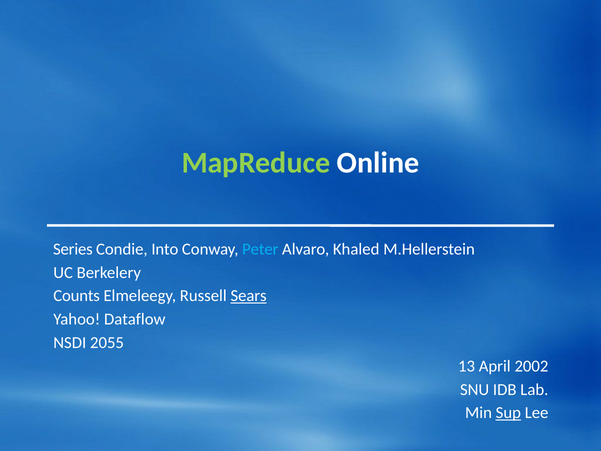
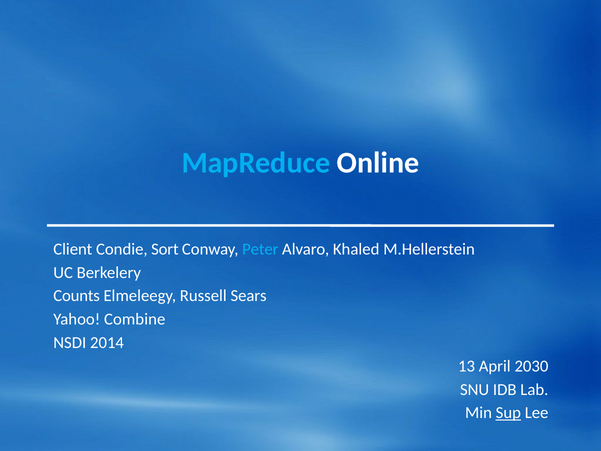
MapReduce colour: light green -> light blue
Series: Series -> Client
Into: Into -> Sort
Sears underline: present -> none
Dataflow: Dataflow -> Combine
2055: 2055 -> 2014
2002: 2002 -> 2030
